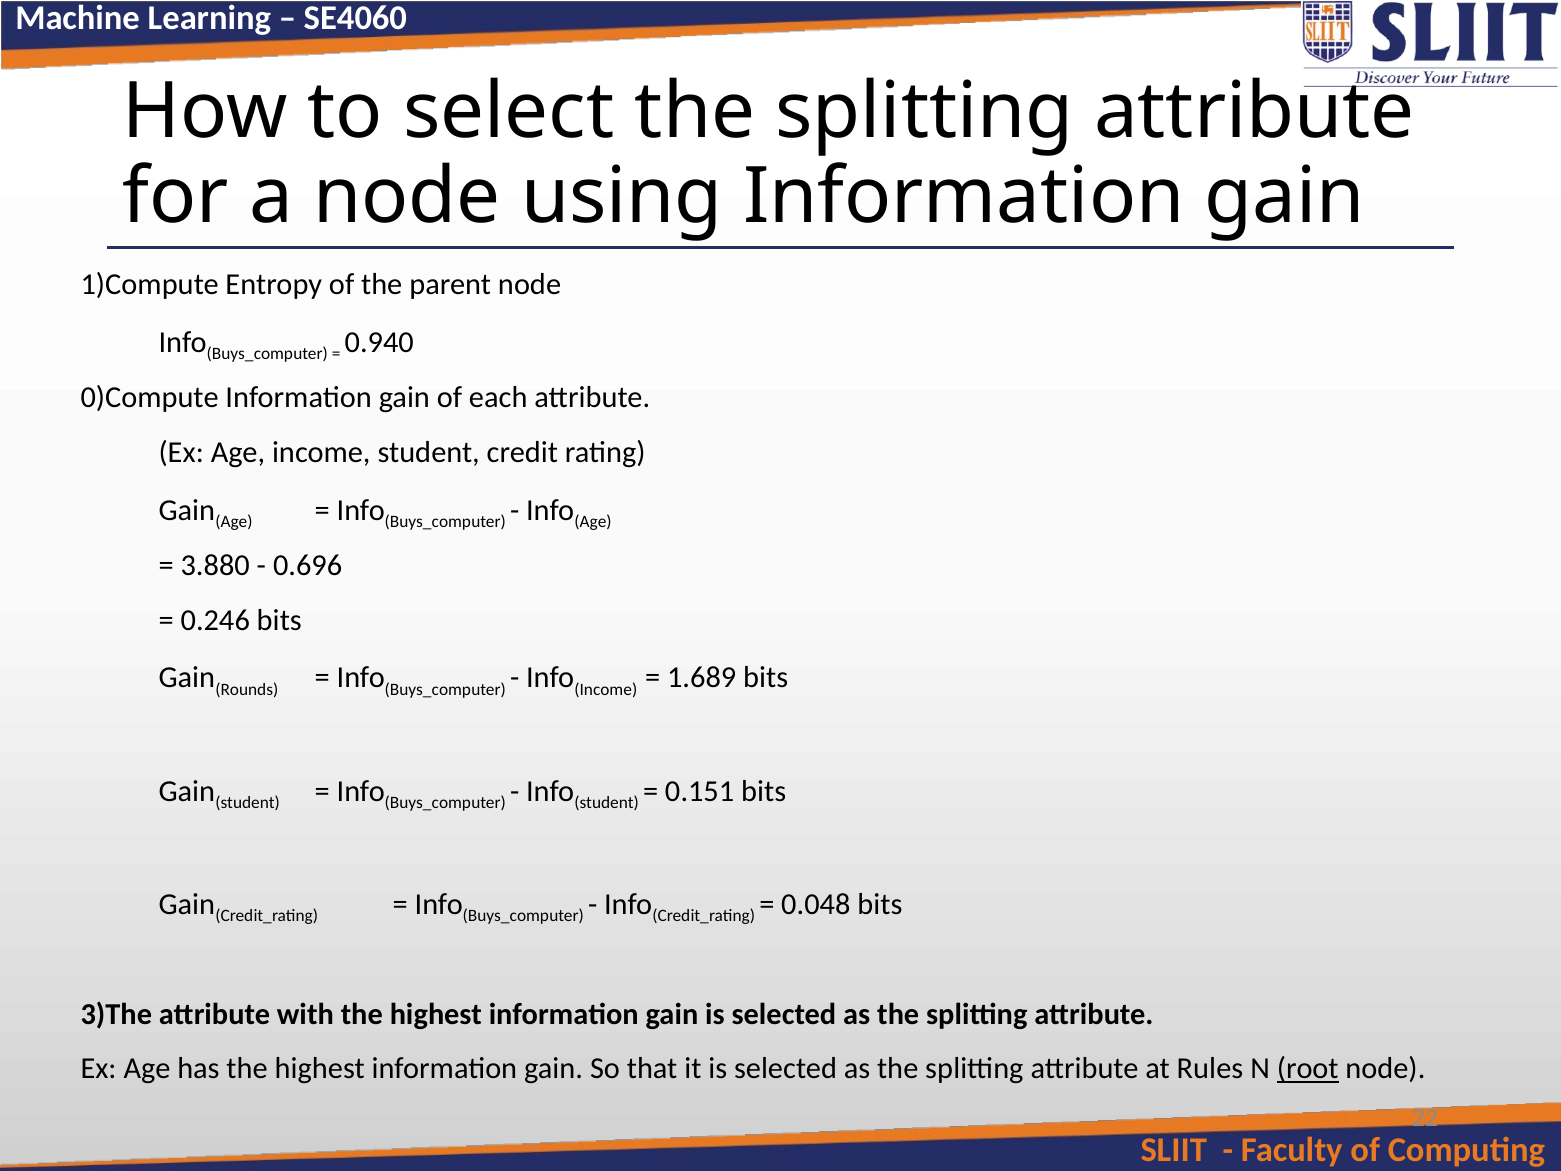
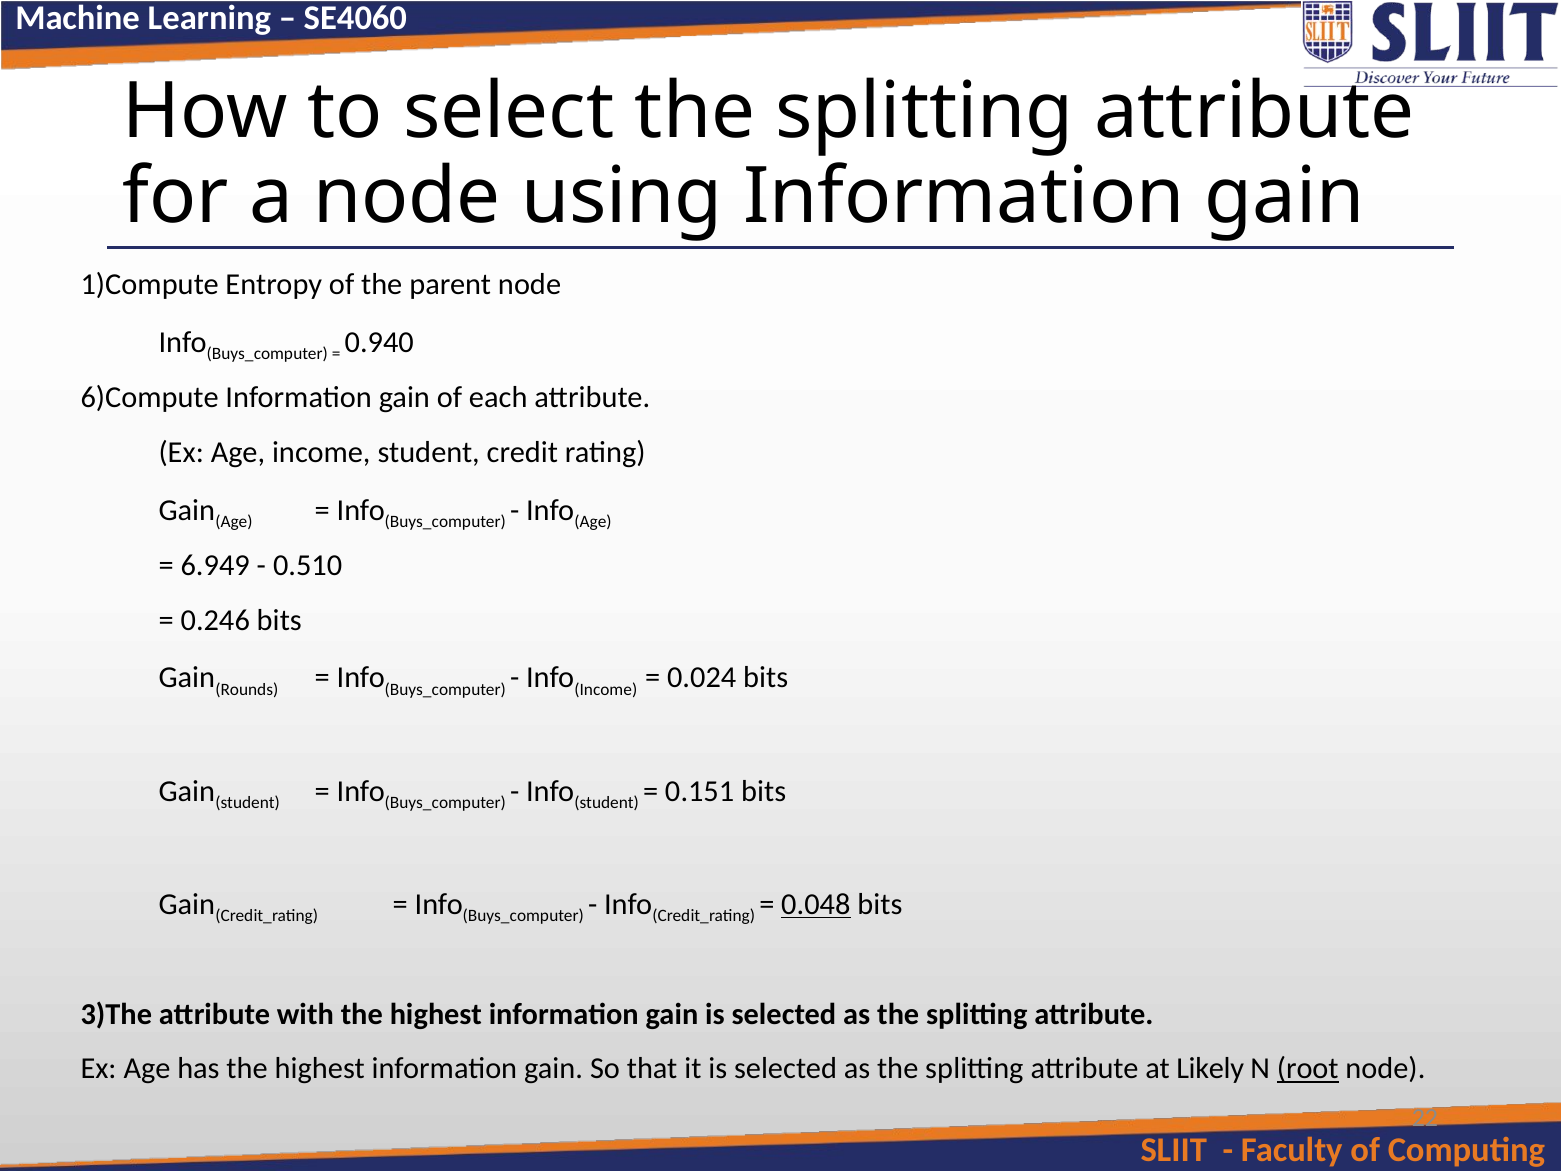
0)Compute: 0)Compute -> 6)Compute
3.880: 3.880 -> 6.949
0.696: 0.696 -> 0.510
1.689: 1.689 -> 0.024
0.048 underline: none -> present
Rules: Rules -> Likely
